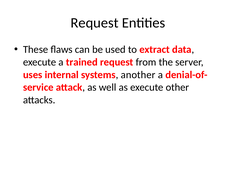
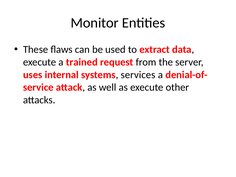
Request at (95, 23): Request -> Monitor
another: another -> services
